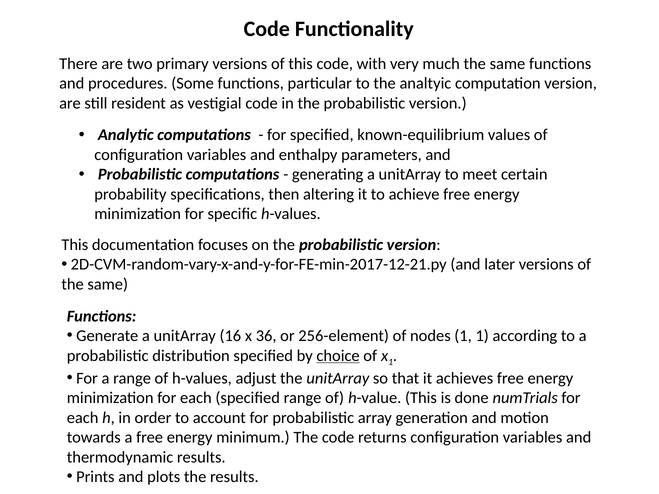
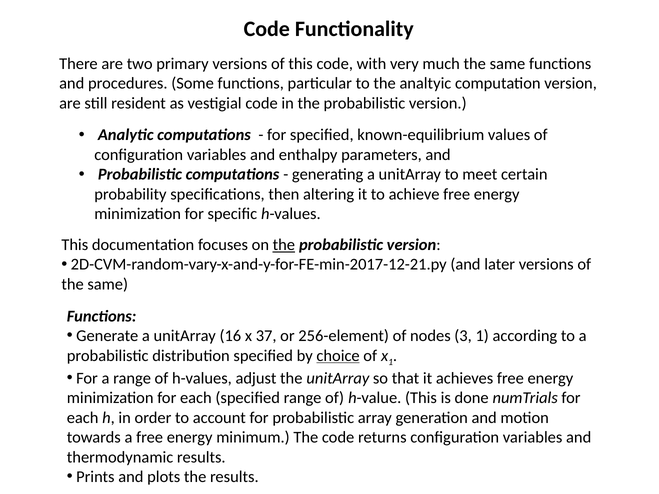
the at (284, 245) underline: none -> present
36: 36 -> 37
nodes 1: 1 -> 3
